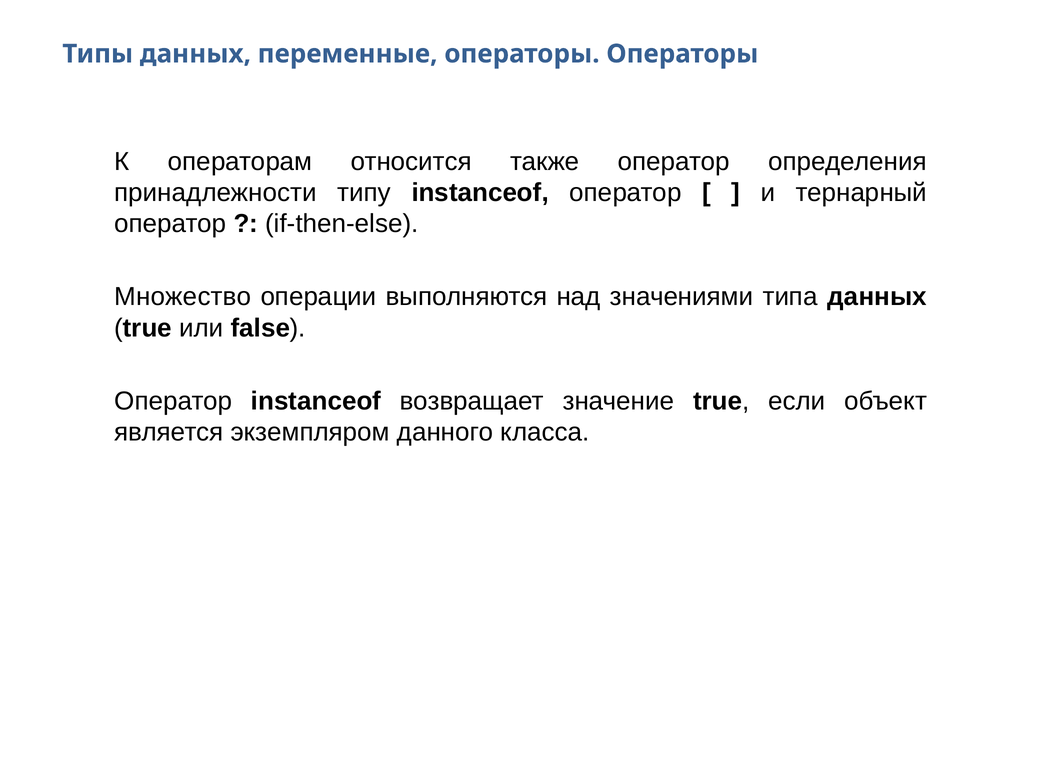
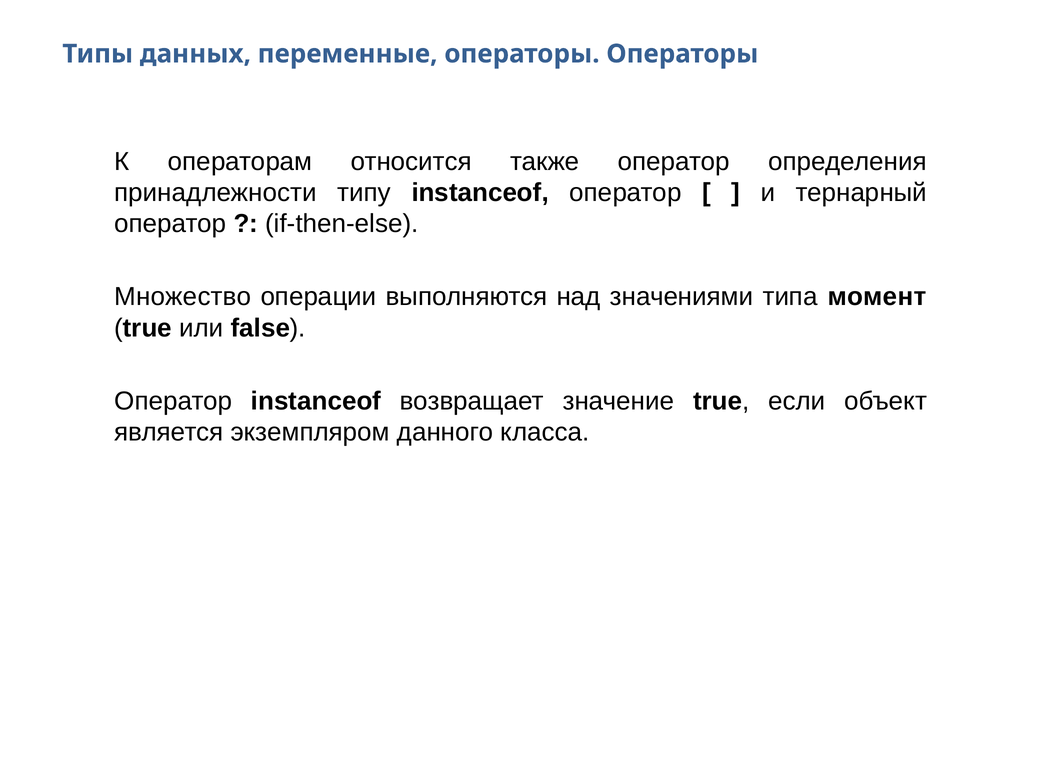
типа данных: данных -> момент
